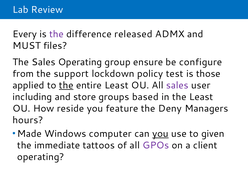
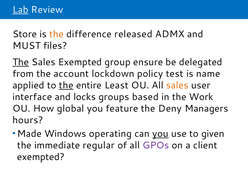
Lab underline: none -> present
Every: Every -> Store
the at (57, 34) colour: purple -> orange
The at (21, 62) underline: none -> present
Sales Operating: Operating -> Exempted
configure: configure -> delegated
support: support -> account
those: those -> name
sales at (177, 85) colour: purple -> orange
including: including -> interface
store: store -> locks
the Least: Least -> Work
reside: reside -> global
computer: computer -> operating
tattoos: tattoos -> regular
operating at (41, 157): operating -> exempted
